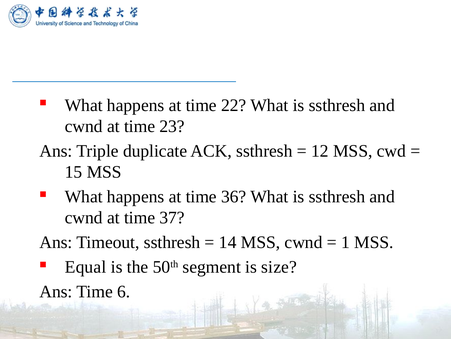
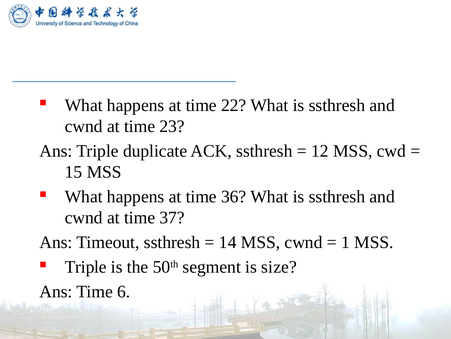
Equal at (86, 266): Equal -> Triple
